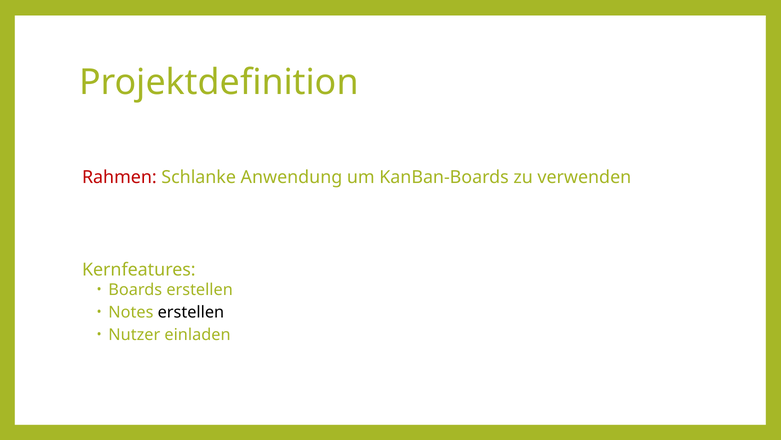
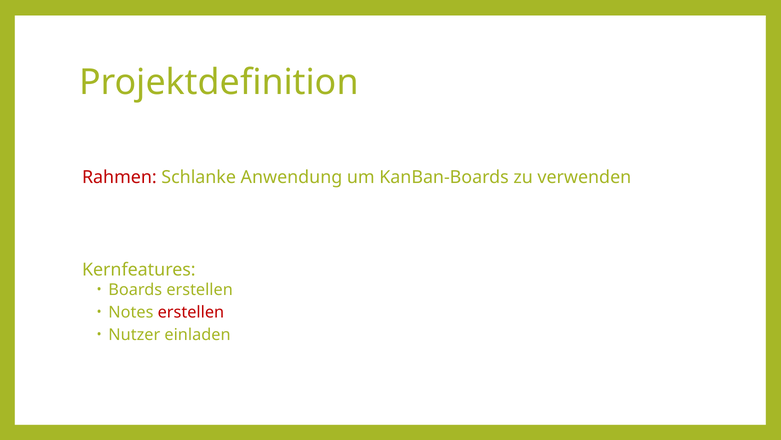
erstellen at (191, 312) colour: black -> red
